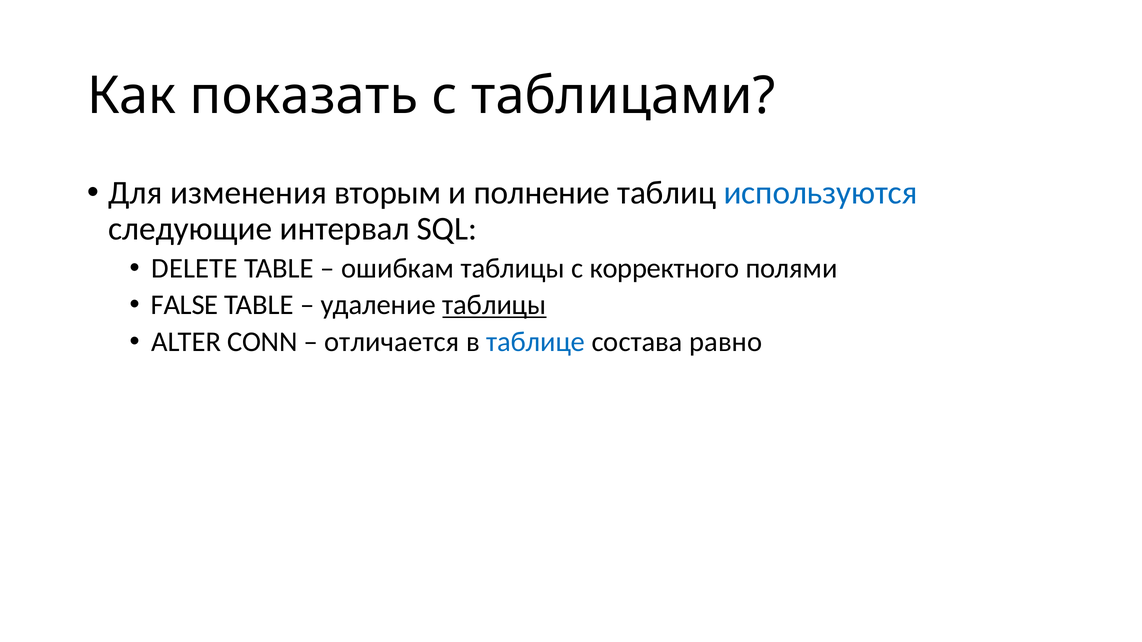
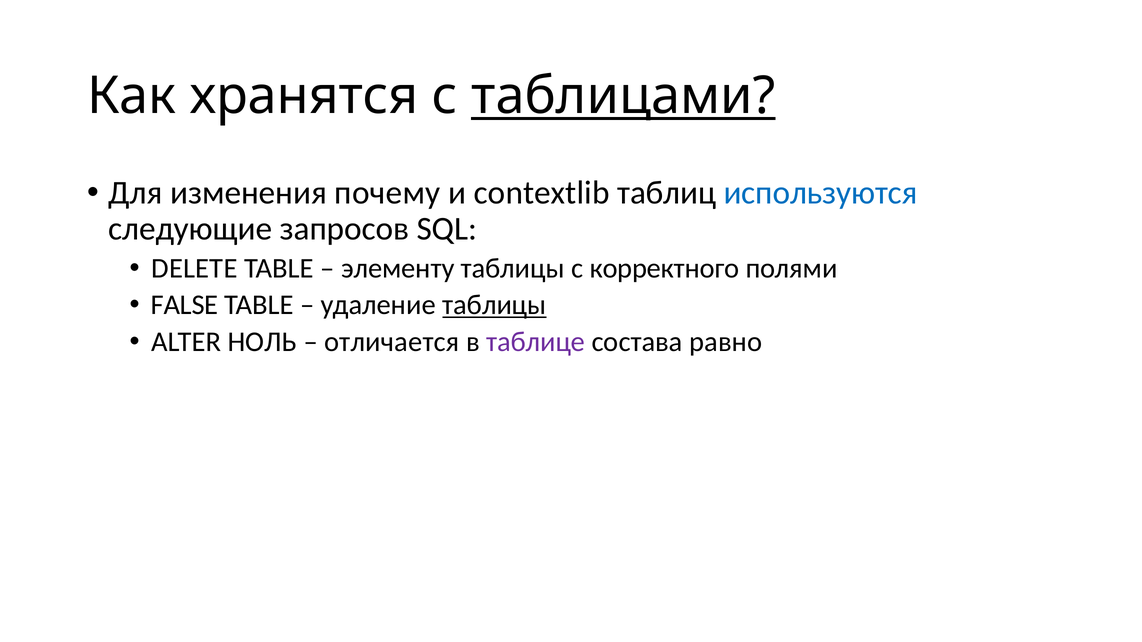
показать: показать -> хранятся
таблицами underline: none -> present
вторым: вторым -> почему
полнение: полнение -> contextlib
интервал: интервал -> запросов
ошибкам: ошибкам -> элементу
CONN: CONN -> НОЛЬ
таблице colour: blue -> purple
